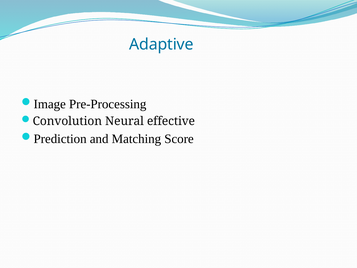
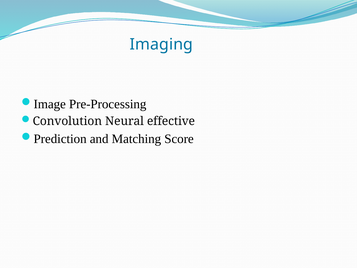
Adaptive: Adaptive -> Imaging
